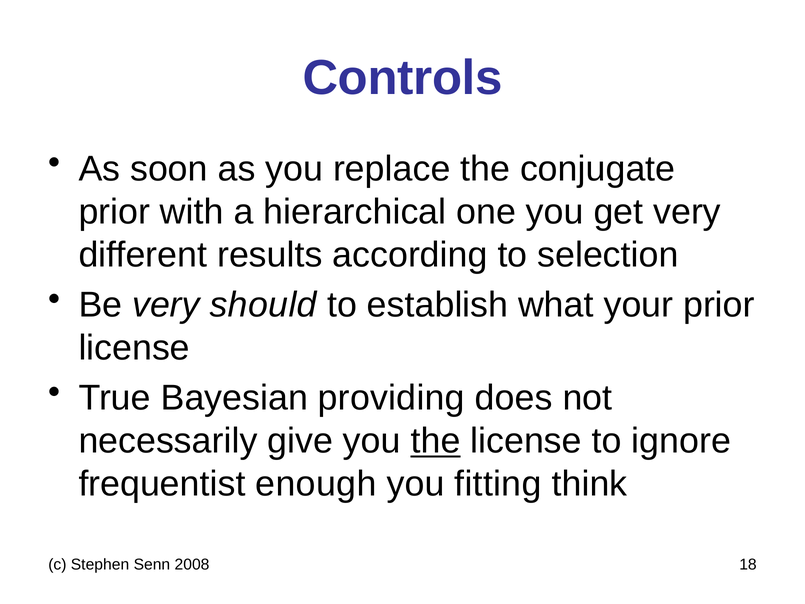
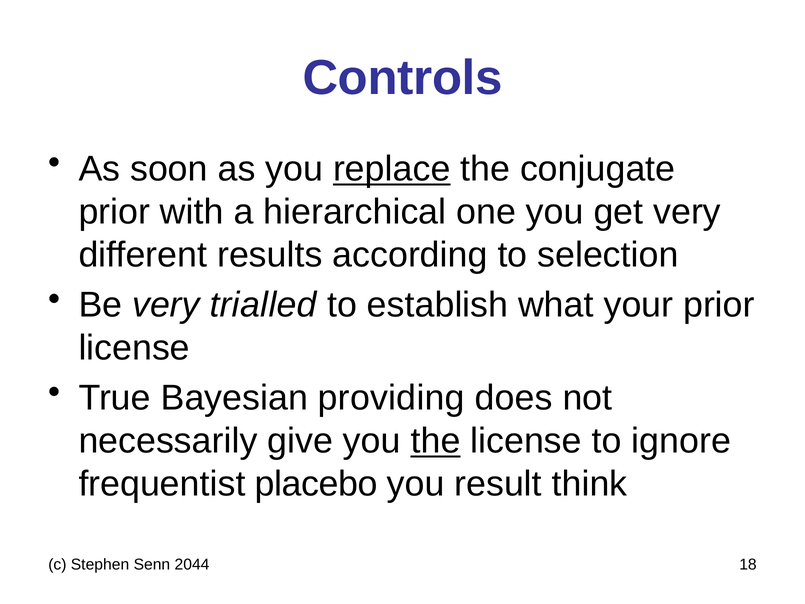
replace underline: none -> present
should: should -> trialled
enough: enough -> placebo
fitting: fitting -> result
2008: 2008 -> 2044
